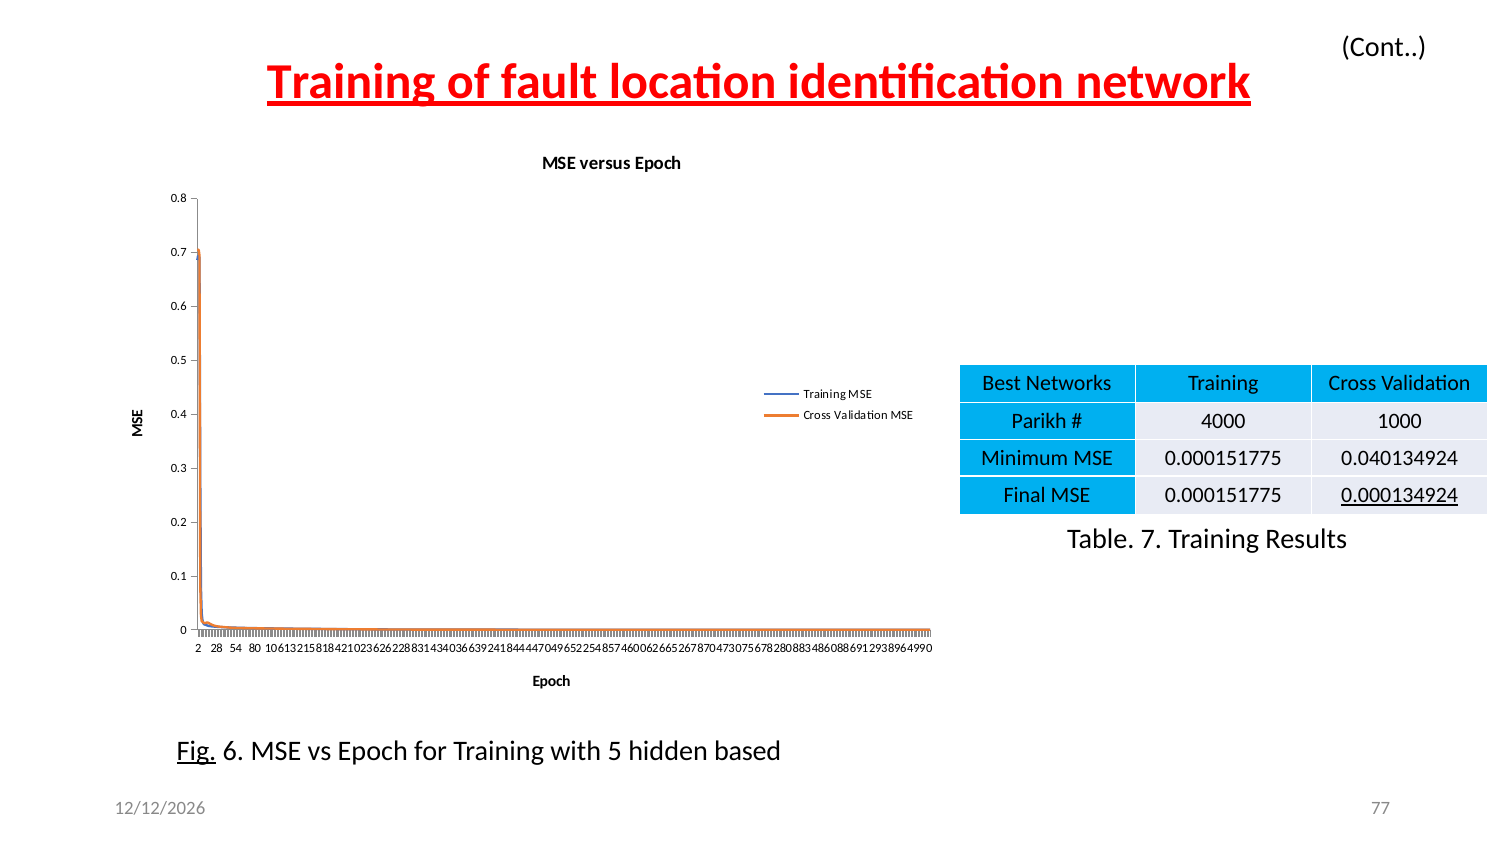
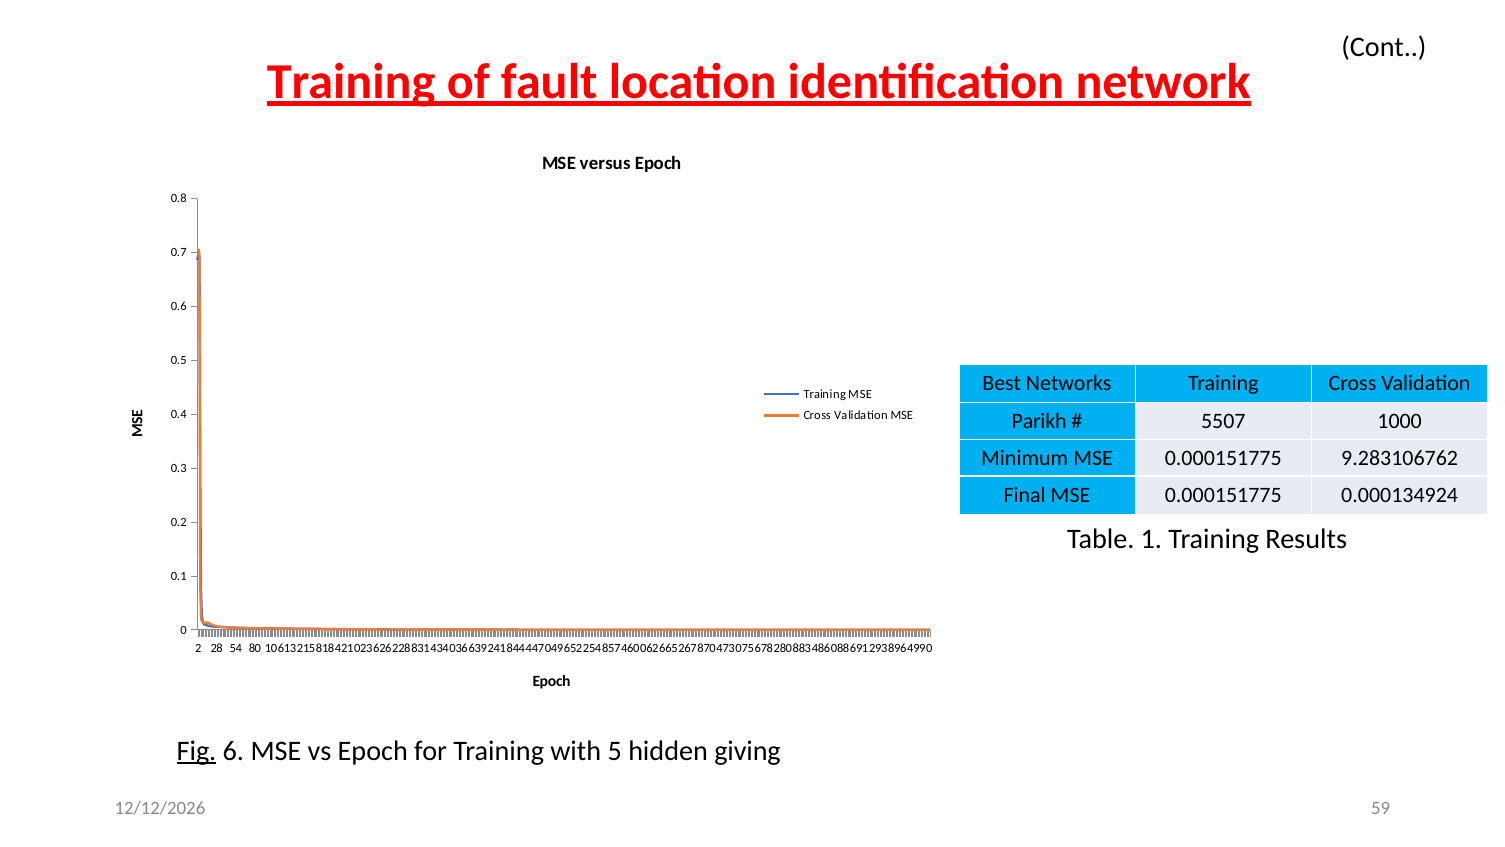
4000: 4000 -> 5507
0.040134924: 0.040134924 -> 9.283106762
0.000134924 underline: present -> none
7: 7 -> 1
based: based -> giving
77: 77 -> 59
